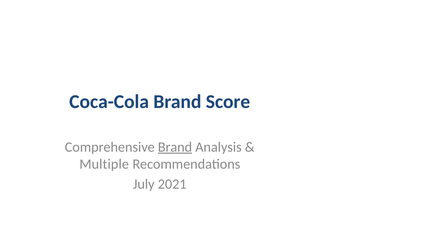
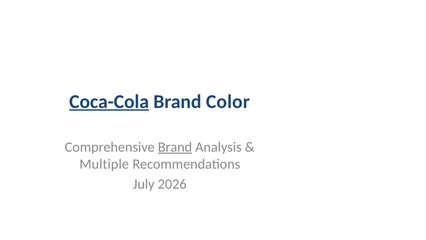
Coca-Cola underline: none -> present
Score: Score -> Color
2021: 2021 -> 2026
